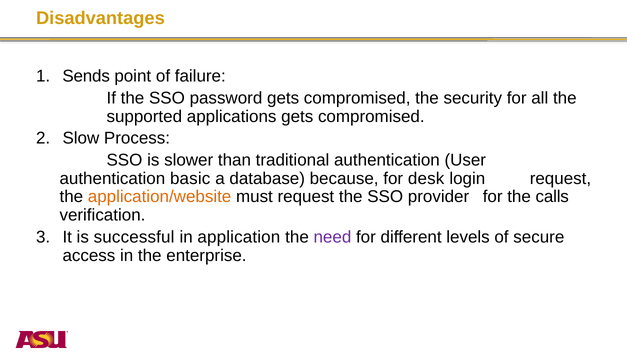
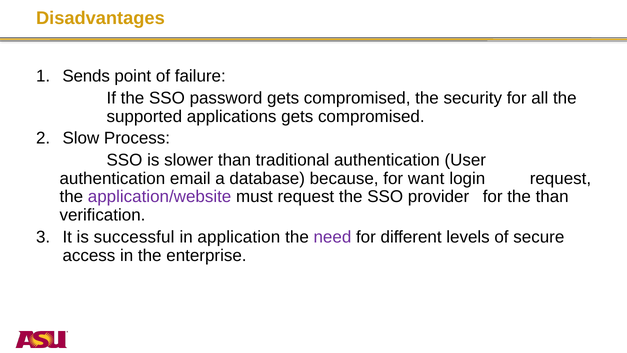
basic: basic -> email
desk: desk -> want
application/website colour: orange -> purple
the calls: calls -> than
